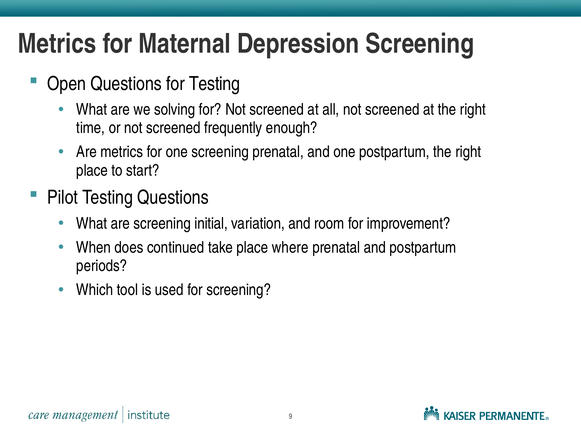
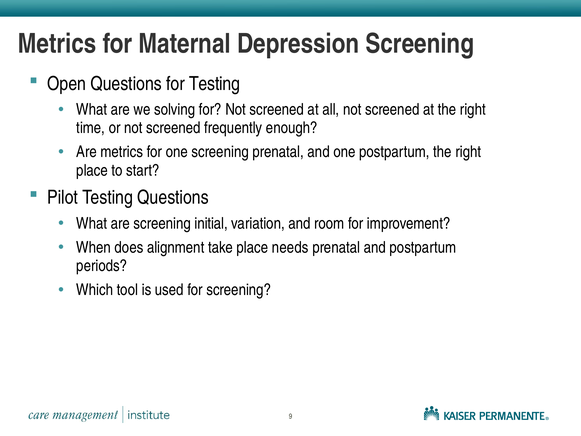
continued: continued -> alignment
where: where -> needs
